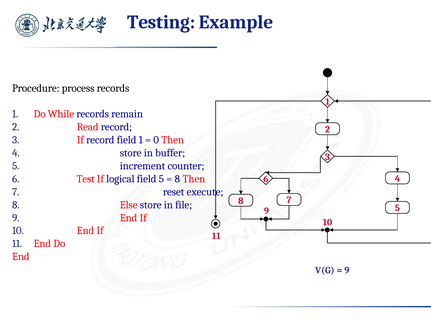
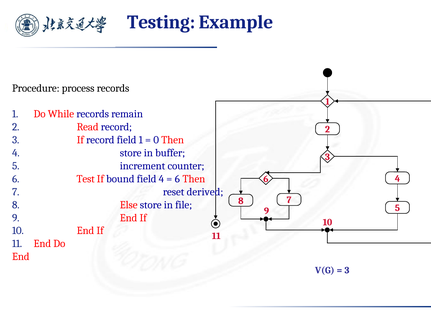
logical: logical -> bound
field 5: 5 -> 4
8 at (177, 178): 8 -> 6
execute: execute -> derived
9 at (347, 270): 9 -> 3
